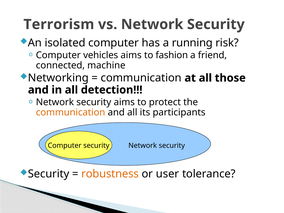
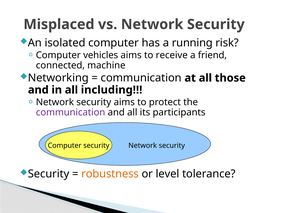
Terrorism: Terrorism -> Misplaced
fashion: fashion -> receive
detection: detection -> including
communication at (71, 112) colour: orange -> purple
user: user -> level
